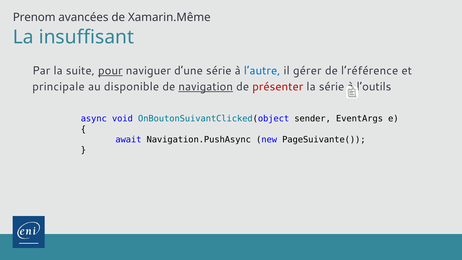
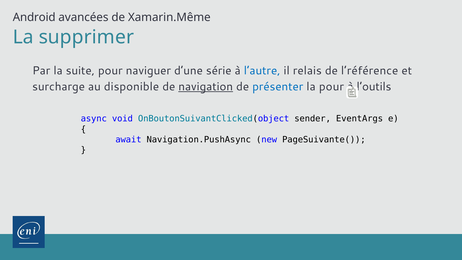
Prenom: Prenom -> Android
insuffisant: insuffisant -> supprimer
pour at (110, 71) underline: present -> none
gérer: gérer -> relais
principale: principale -> surcharge
présenter colour: red -> blue
la série: série -> pour
